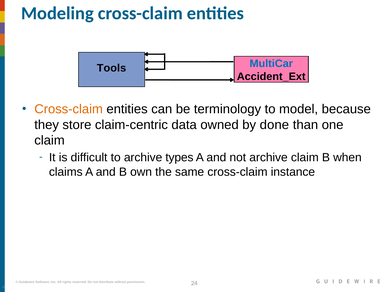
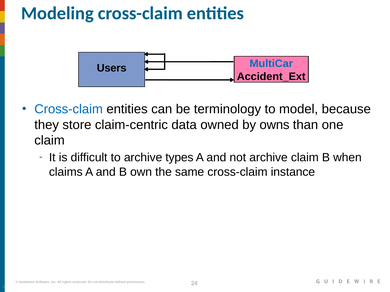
Tools: Tools -> Users
Cross-claim at (69, 109) colour: orange -> blue
done: done -> owns
